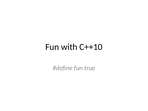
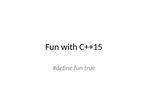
C++10: C++10 -> C++15
